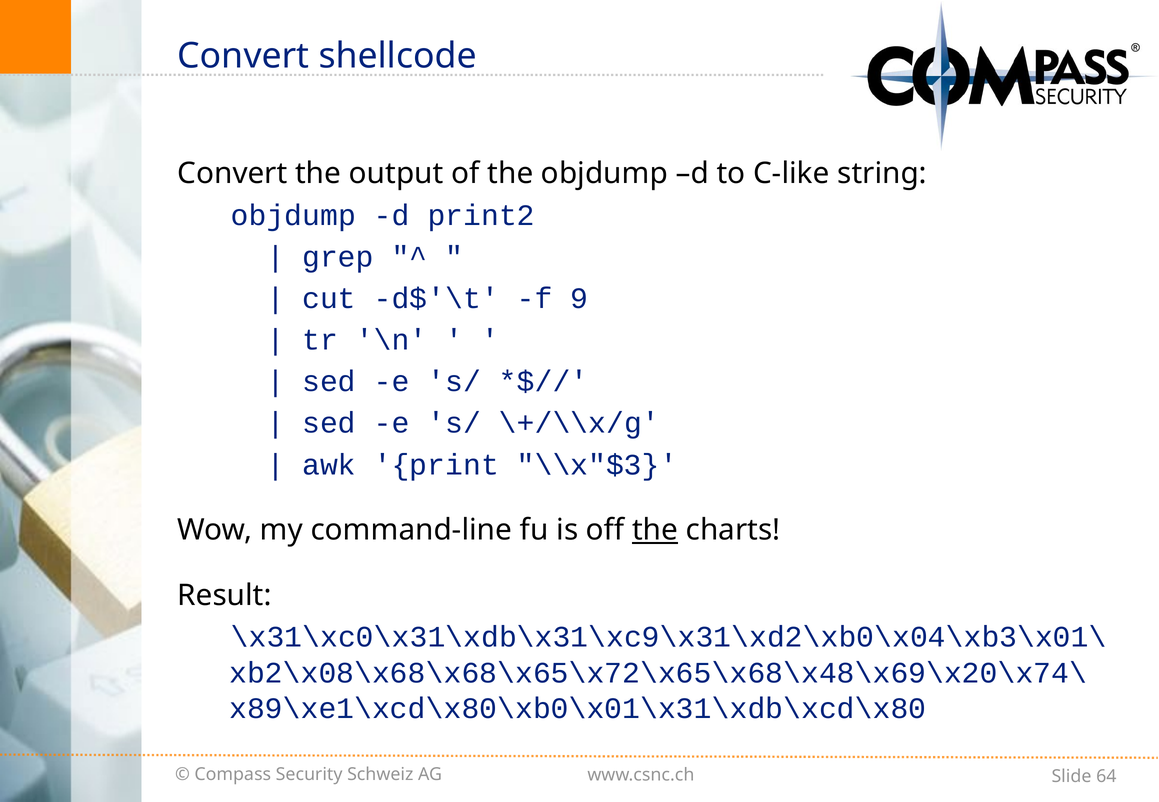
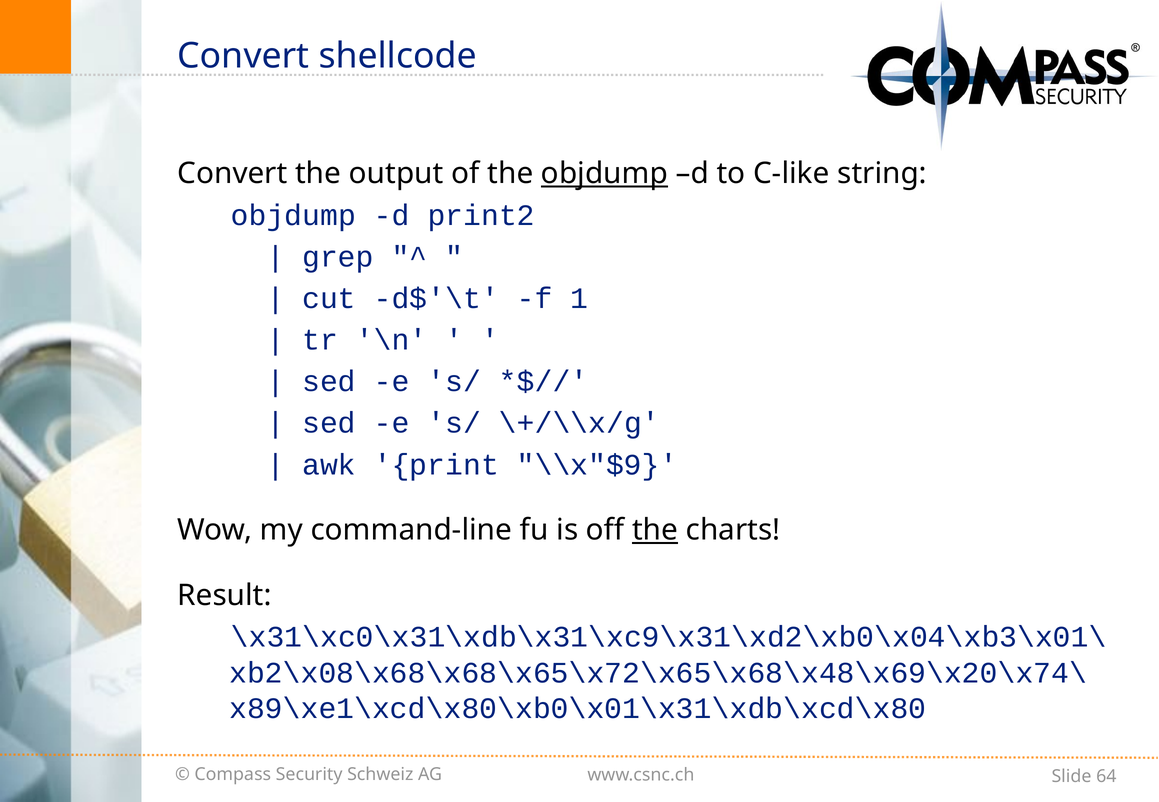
objdump at (604, 174) underline: none -> present
9: 9 -> 1
\\x"$3: \\x"$3 -> \\x"$9
